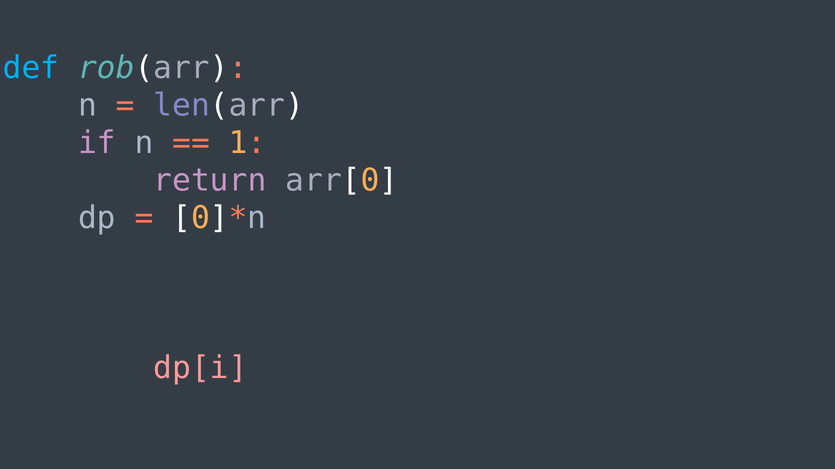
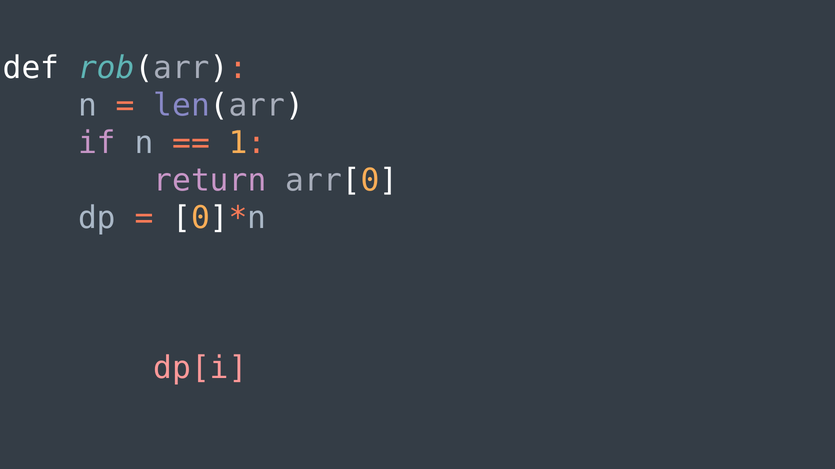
def colour: light blue -> white
